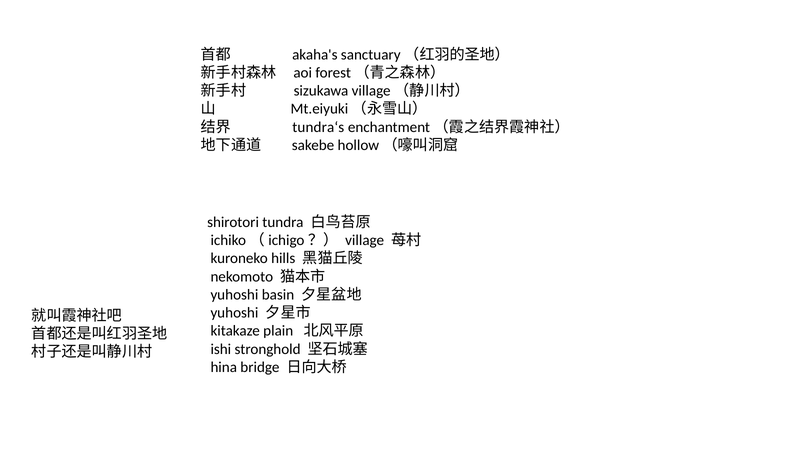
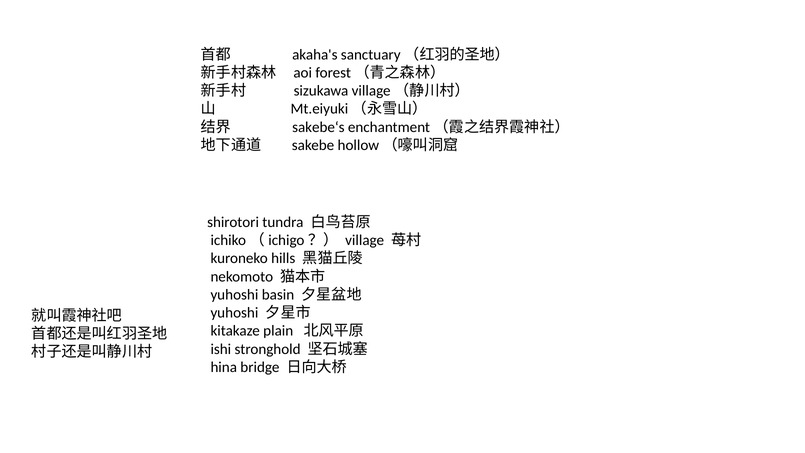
tundra‘s: tundra‘s -> sakebe‘s
